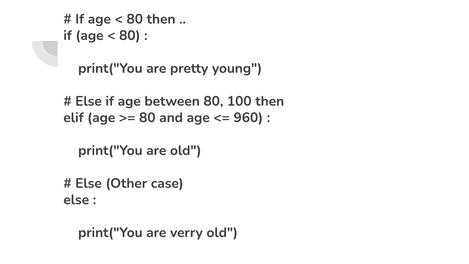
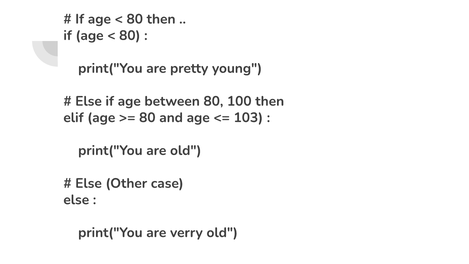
960: 960 -> 103
